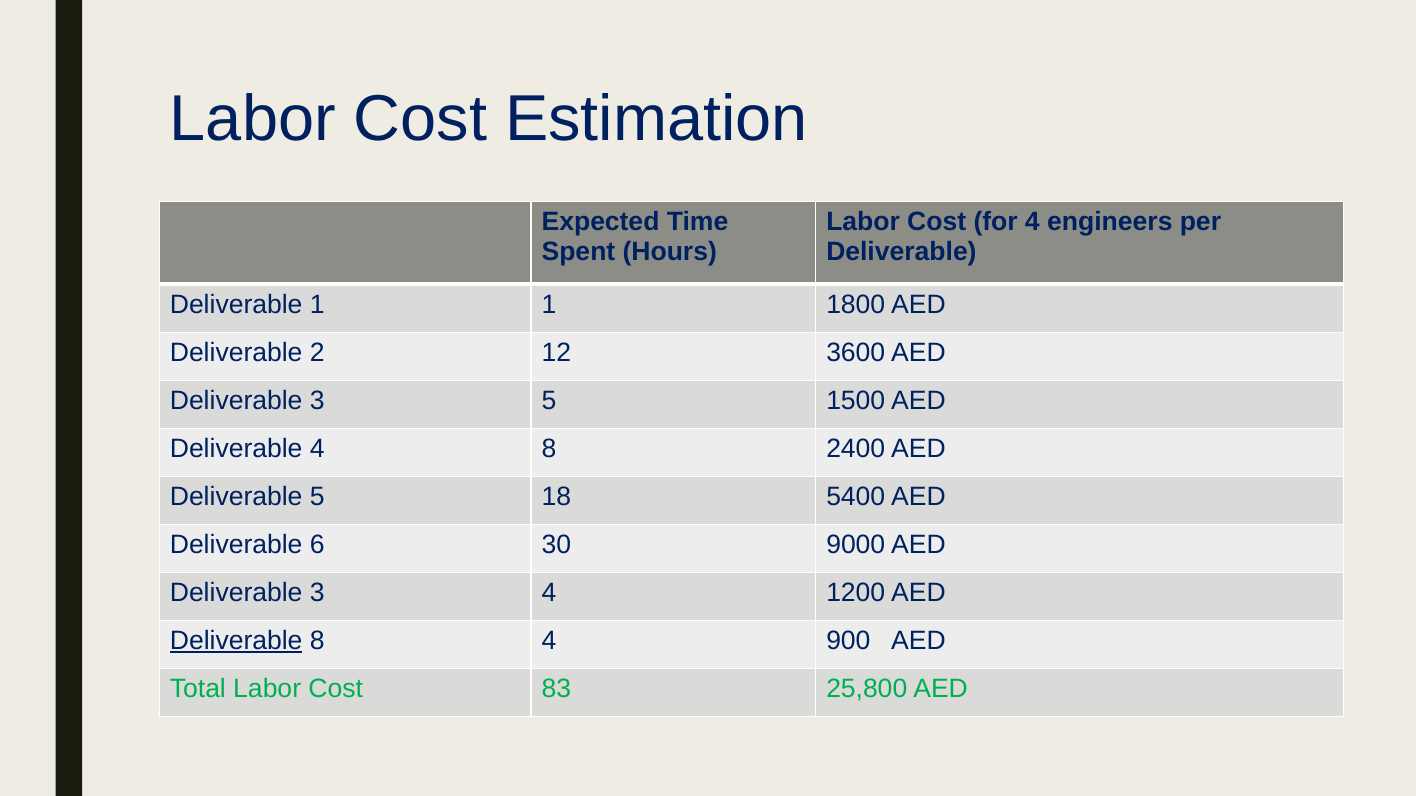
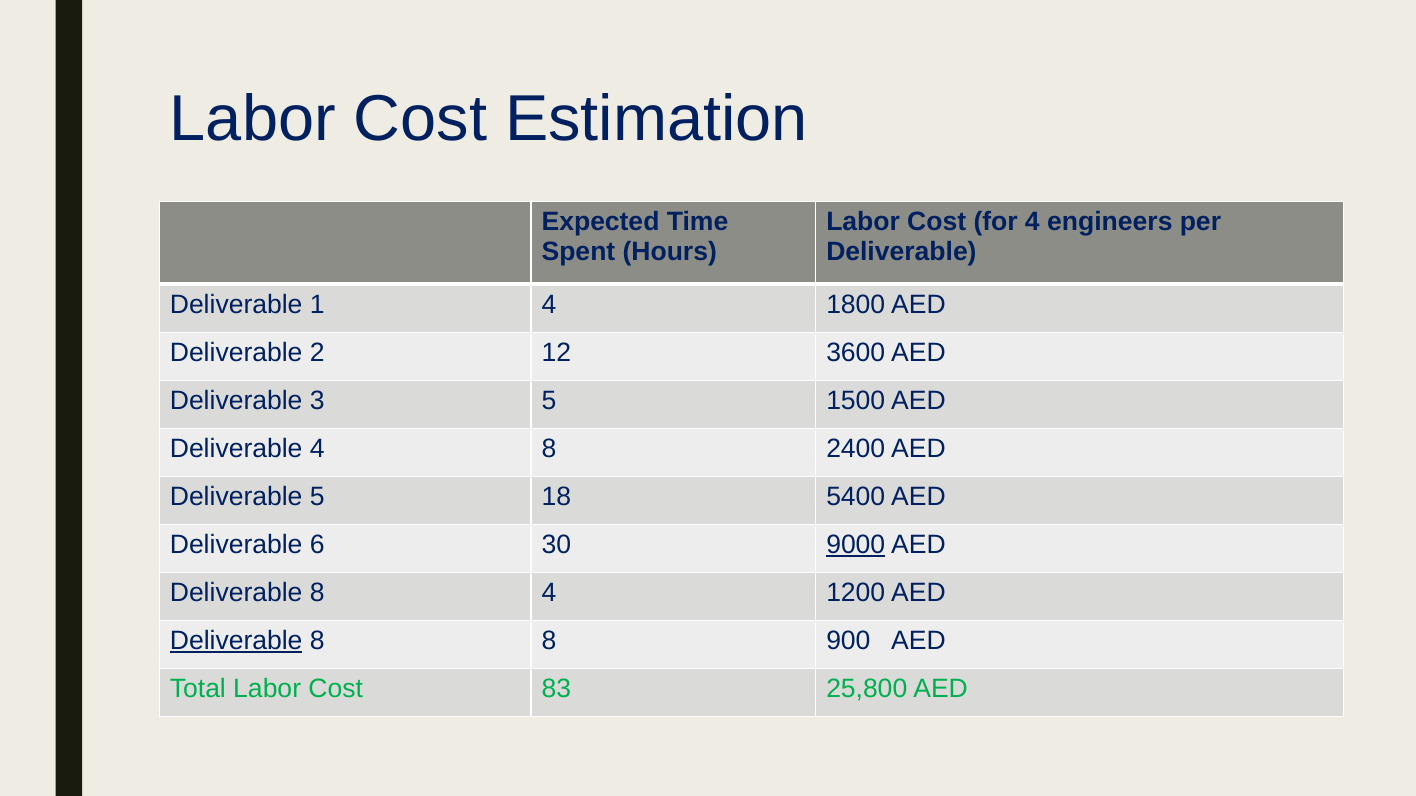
1 1: 1 -> 4
9000 underline: none -> present
3 at (317, 593): 3 -> 8
8 4: 4 -> 8
